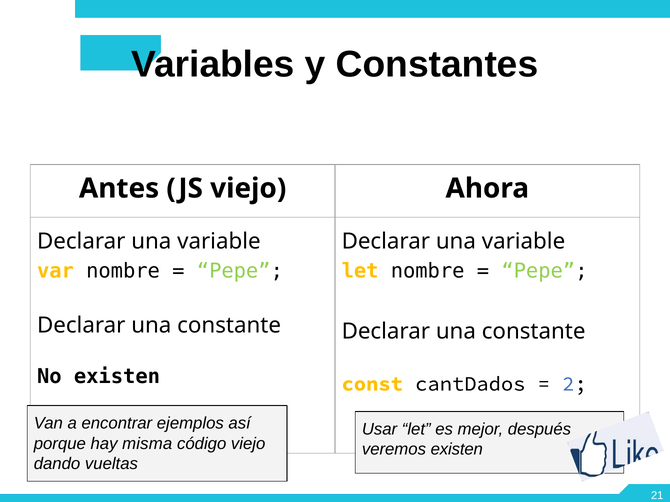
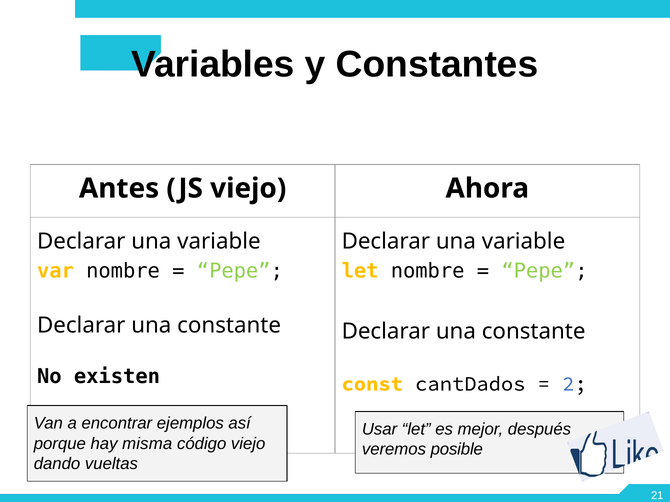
veremos existen: existen -> posible
